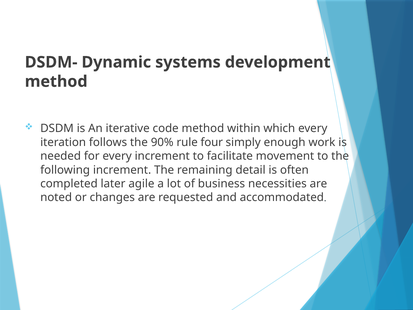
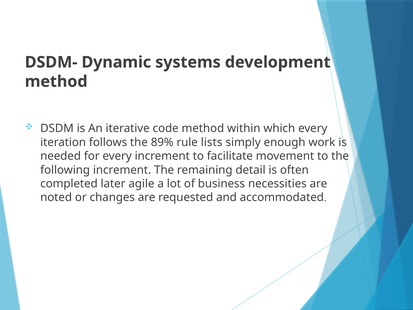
90%: 90% -> 89%
four: four -> lists
